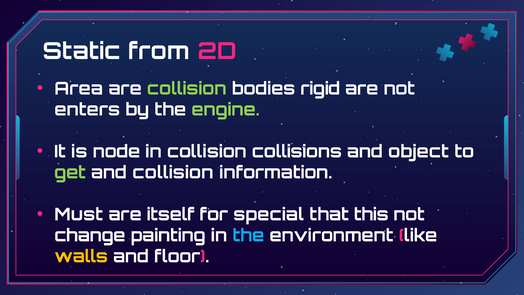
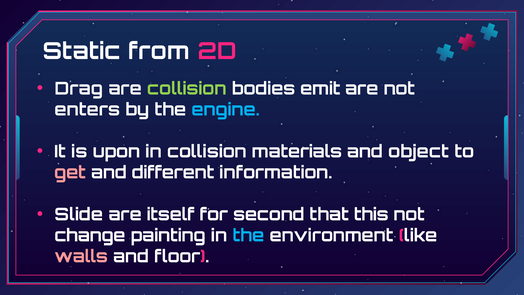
Area: Area -> Drag
rigid: rigid -> emit
engine colour: light green -> light blue
node: node -> upon
collisions: collisions -> materials
get colour: light green -> pink
and collision: collision -> different
Must: Must -> Slide
special: special -> second
walls colour: yellow -> pink
